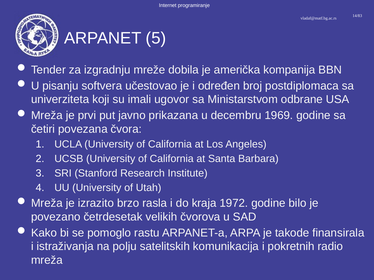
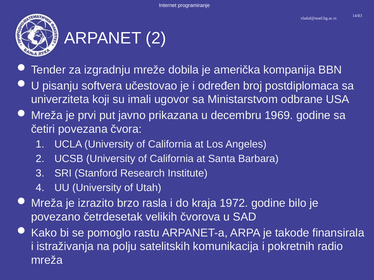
ARPANET 5: 5 -> 2
